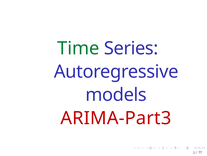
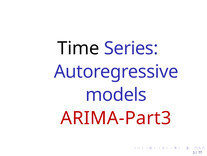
Time colour: green -> black
